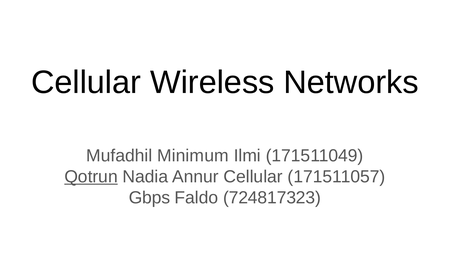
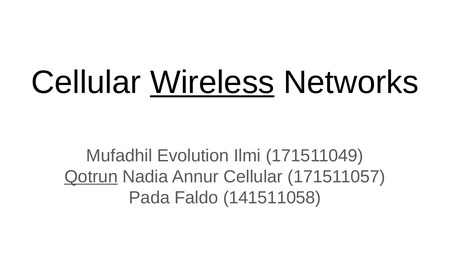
Wireless underline: none -> present
Minimum: Minimum -> Evolution
Gbps: Gbps -> Pada
724817323: 724817323 -> 141511058
